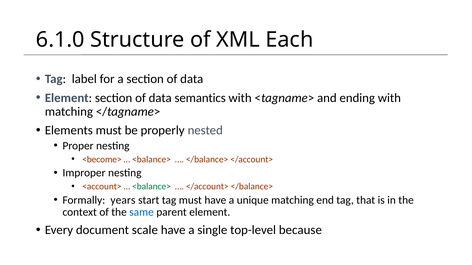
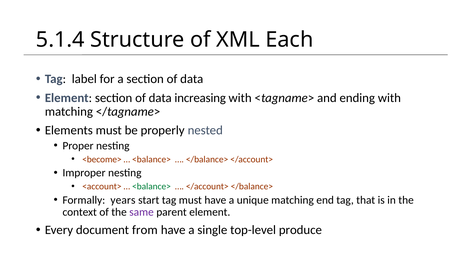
6.1.0: 6.1.0 -> 5.1.4
semantics: semantics -> increasing
same colour: blue -> purple
scale: scale -> from
because: because -> produce
